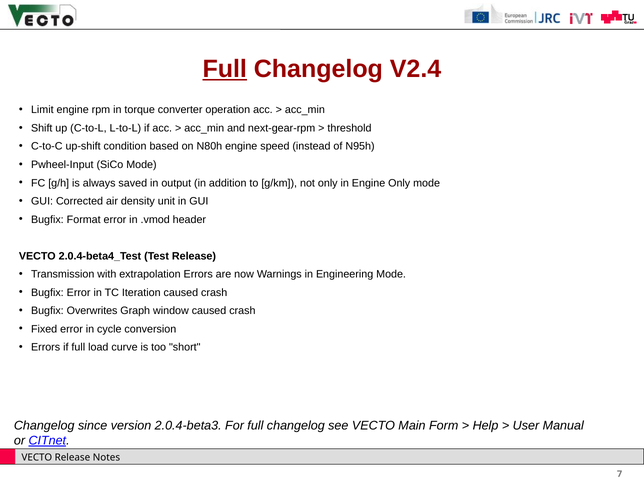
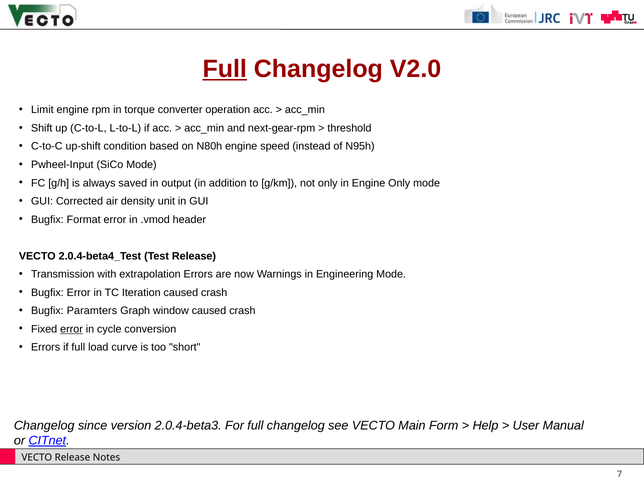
V2.4: V2.4 -> V2.0
Overwrites: Overwrites -> Paramters
error at (72, 329) underline: none -> present
